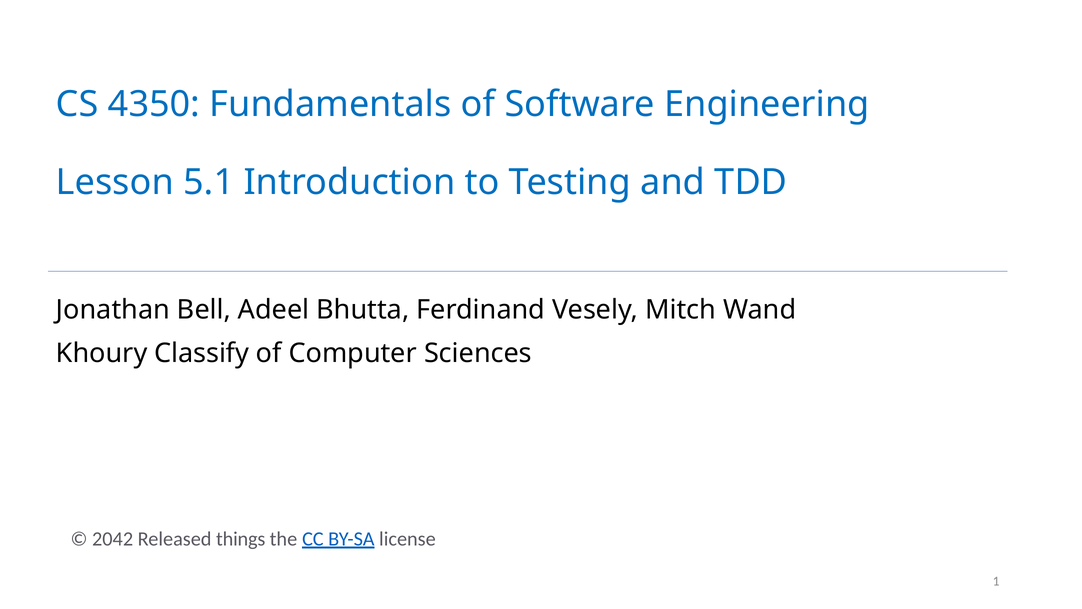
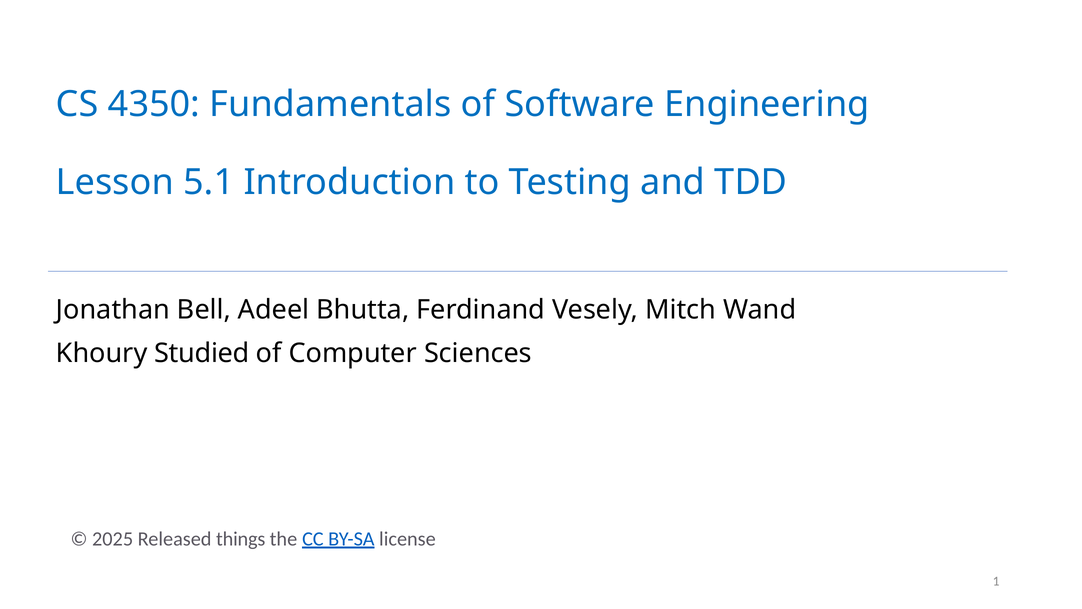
Classify: Classify -> Studied
2042: 2042 -> 2025
